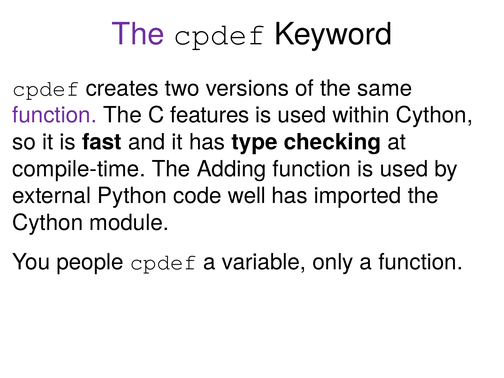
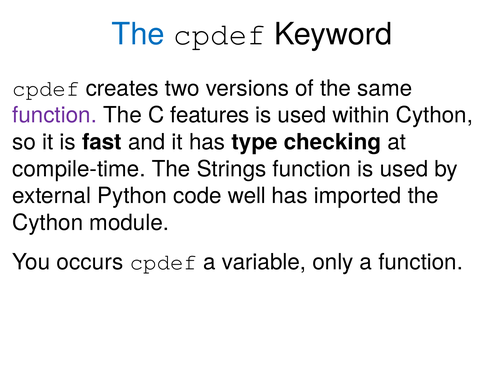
The at (138, 34) colour: purple -> blue
Adding: Adding -> Strings
people: people -> occurs
